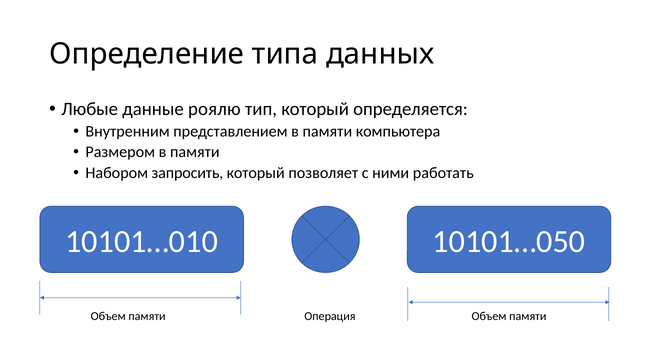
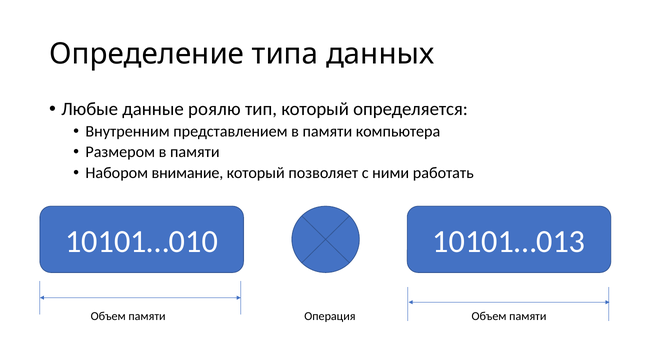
запросить: запросить -> внимание
10101…050: 10101…050 -> 10101…013
